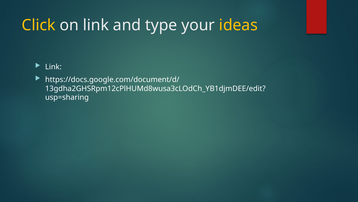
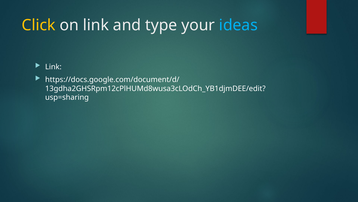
ideas colour: yellow -> light blue
